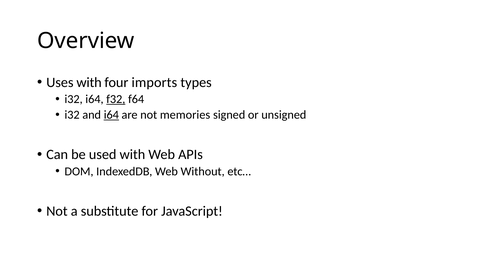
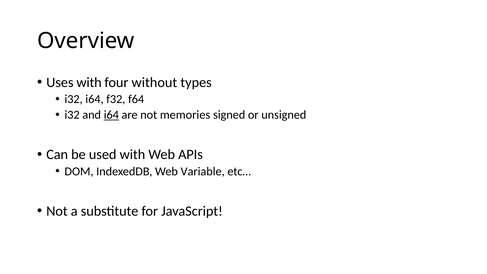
imports: imports -> without
f32 underline: present -> none
Without: Without -> Variable
